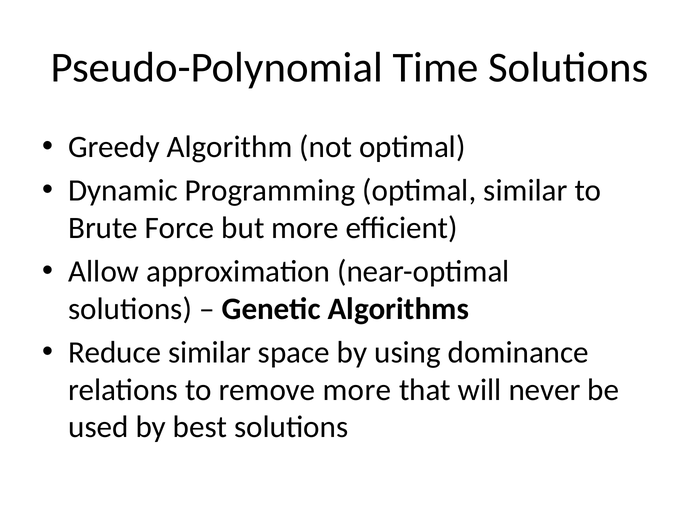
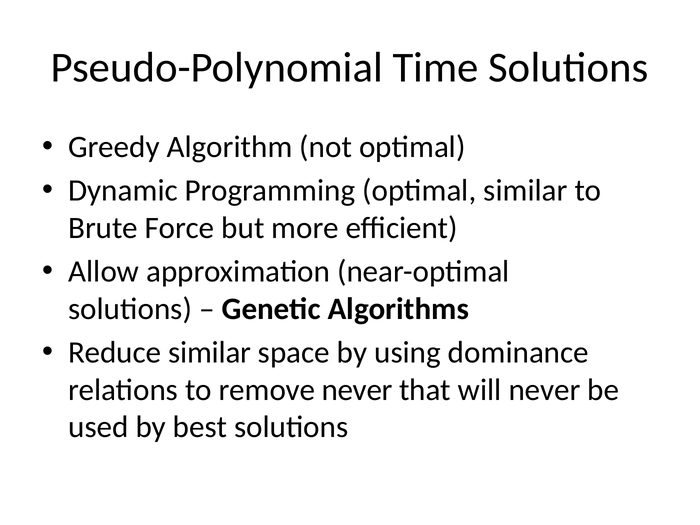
remove more: more -> never
